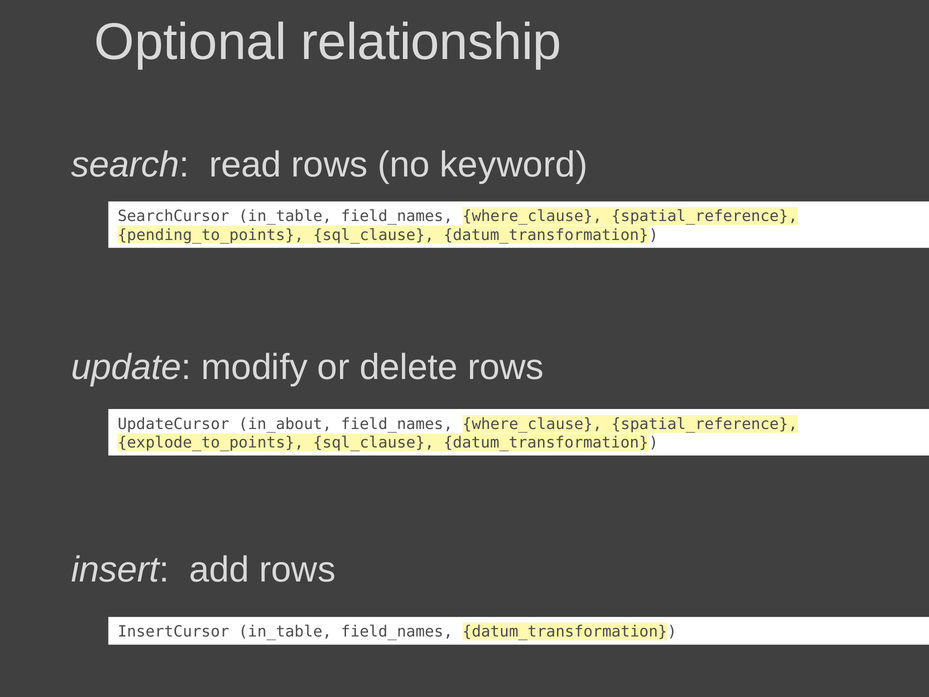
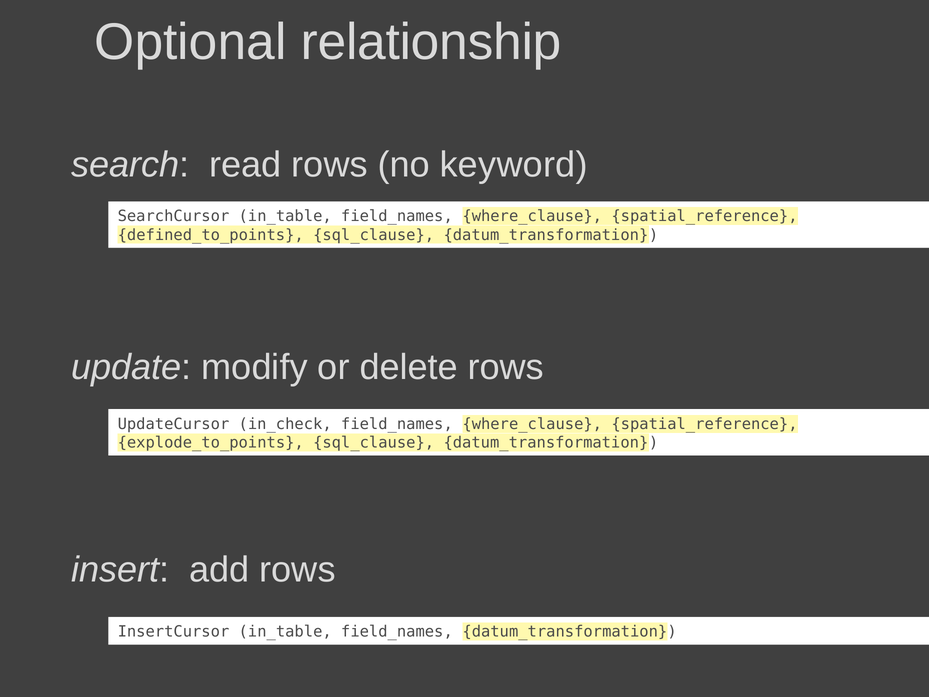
pending_to_points: pending_to_points -> defined_to_points
in_about: in_about -> in_check
